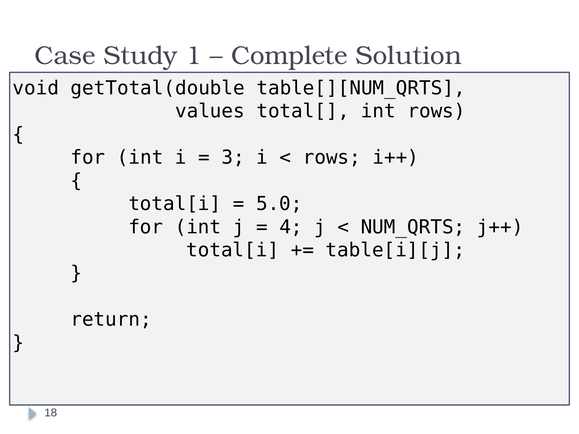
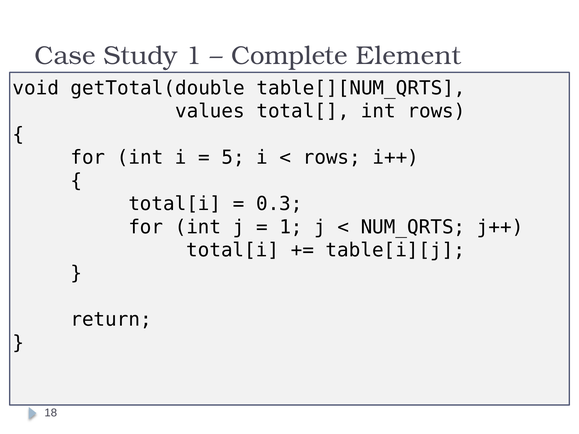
Solution: Solution -> Element
3: 3 -> 5
5.0: 5.0 -> 0.3
4 at (291, 227): 4 -> 1
